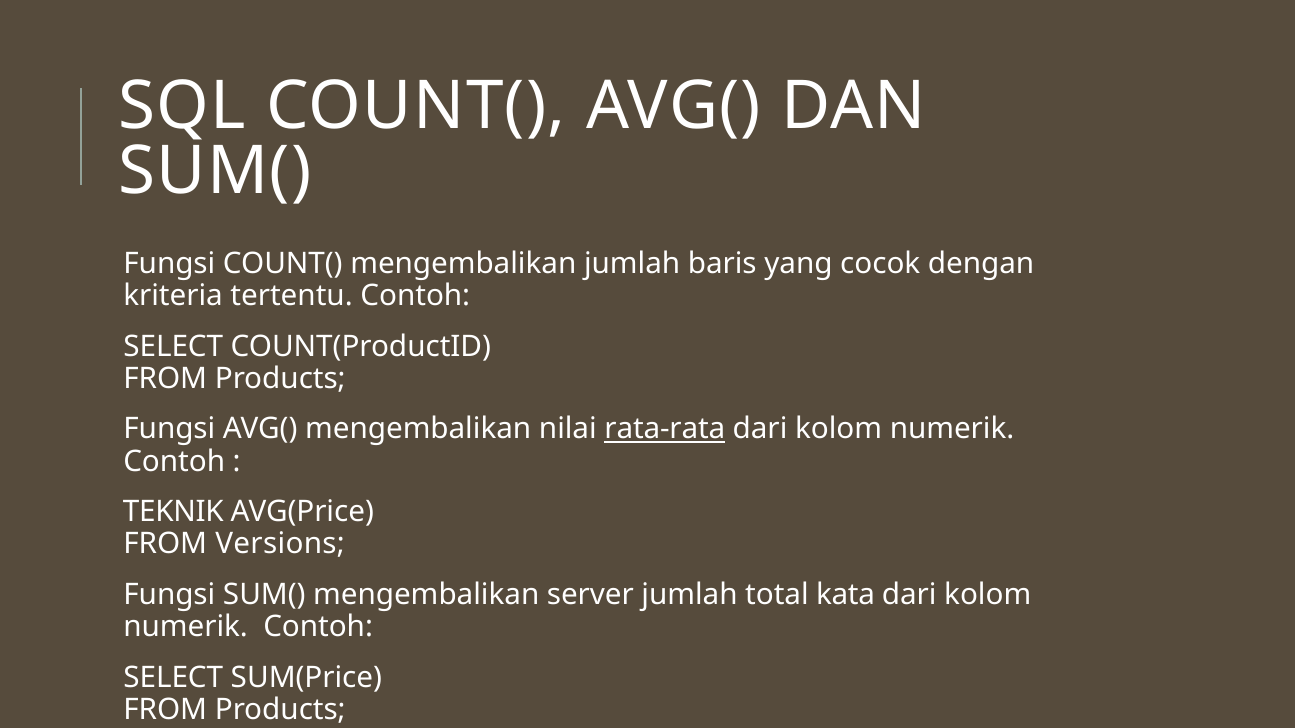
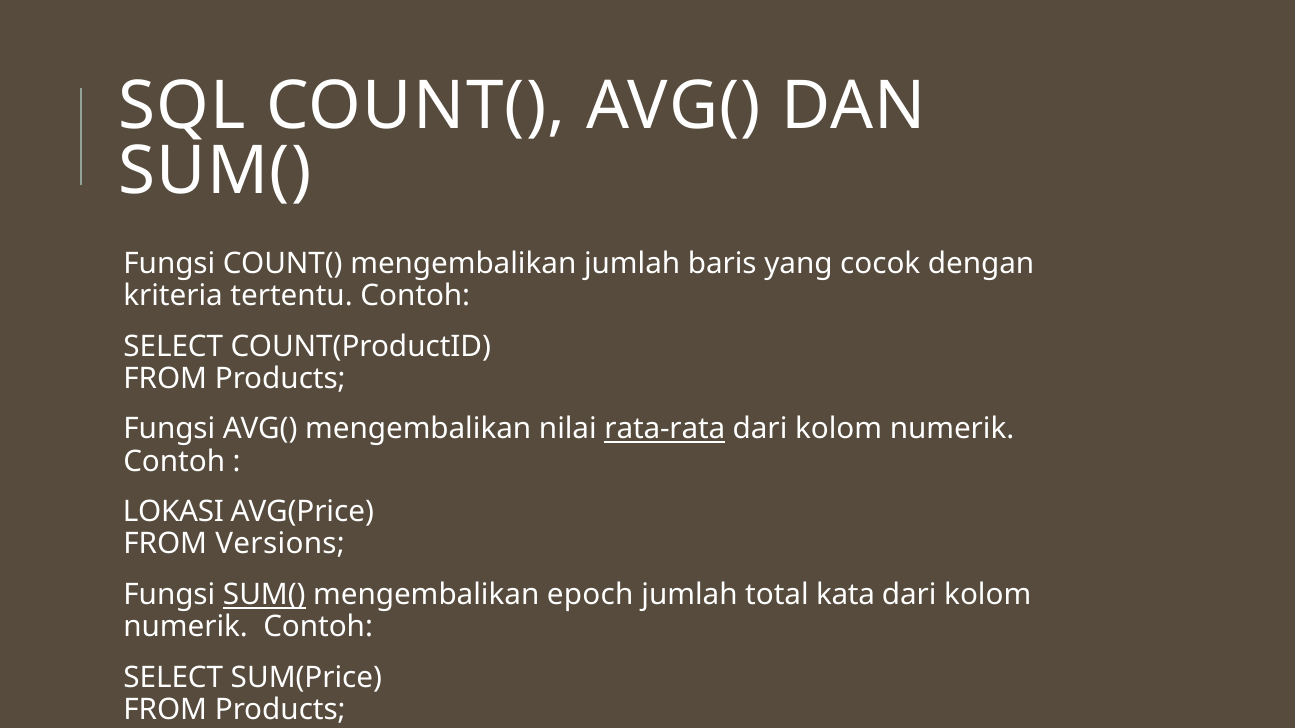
TEKNIK: TEKNIK -> LOKASI
SUM( at (264, 595) underline: none -> present
server: server -> epoch
